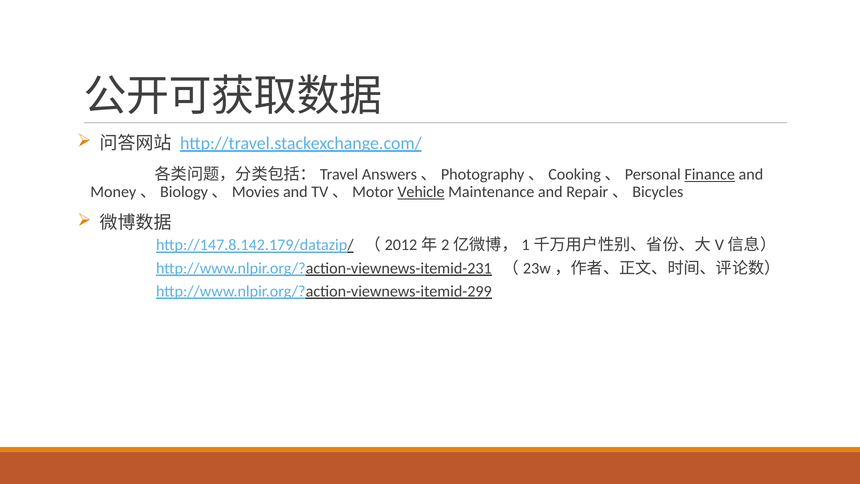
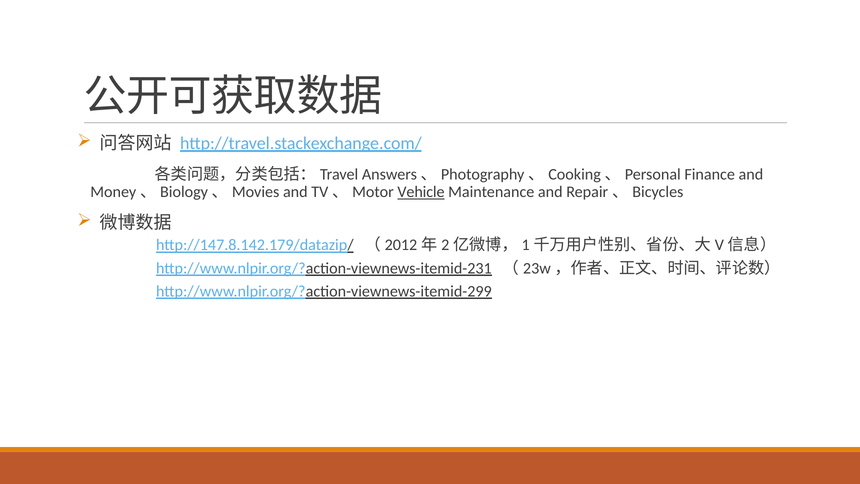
Finance underline: present -> none
